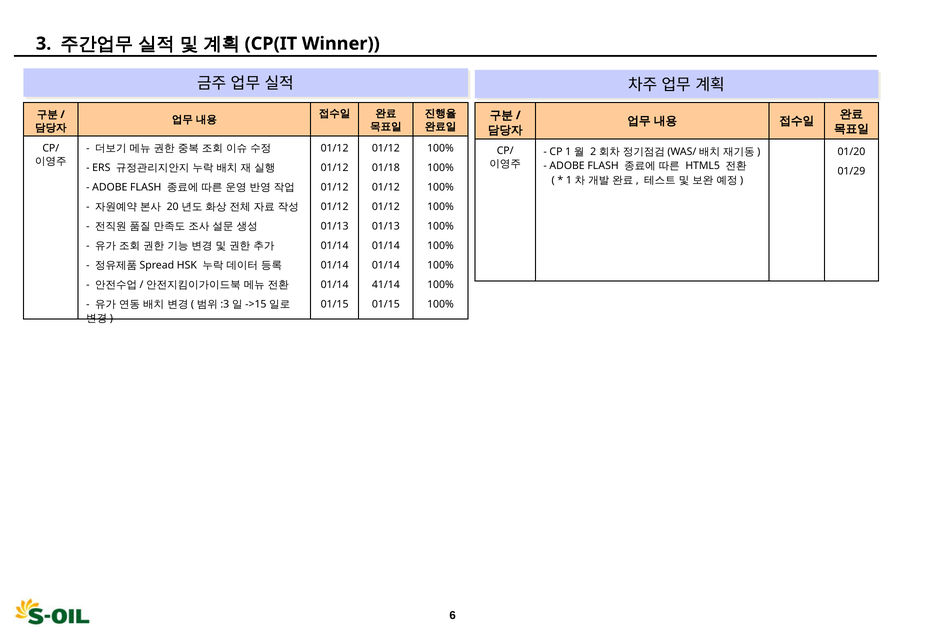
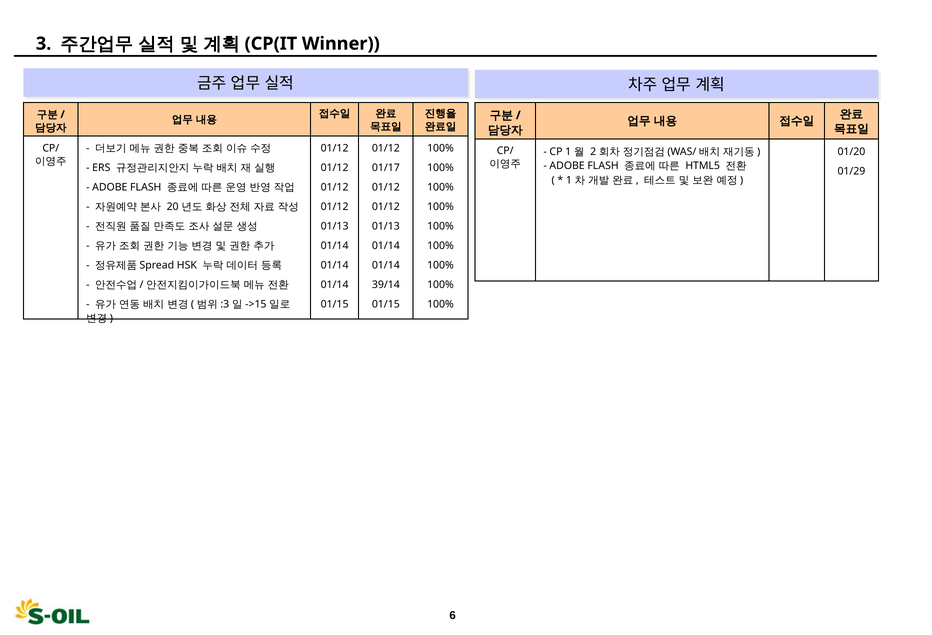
01/18: 01/18 -> 01/17
41/14: 41/14 -> 39/14
